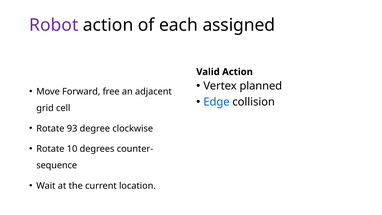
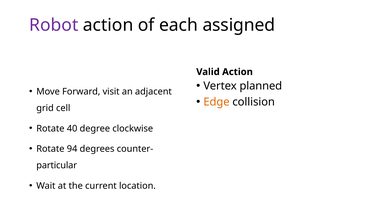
free: free -> visit
Edge colour: blue -> orange
93: 93 -> 40
10: 10 -> 94
sequence: sequence -> particular
